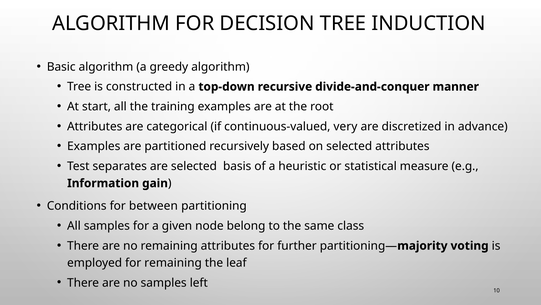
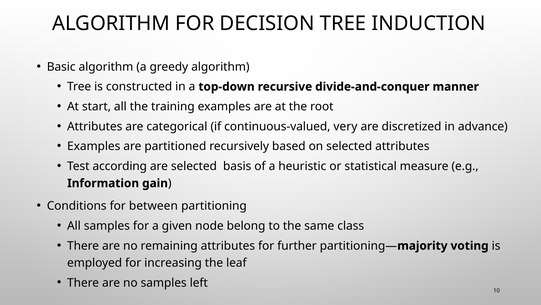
separates: separates -> according
for remaining: remaining -> increasing
